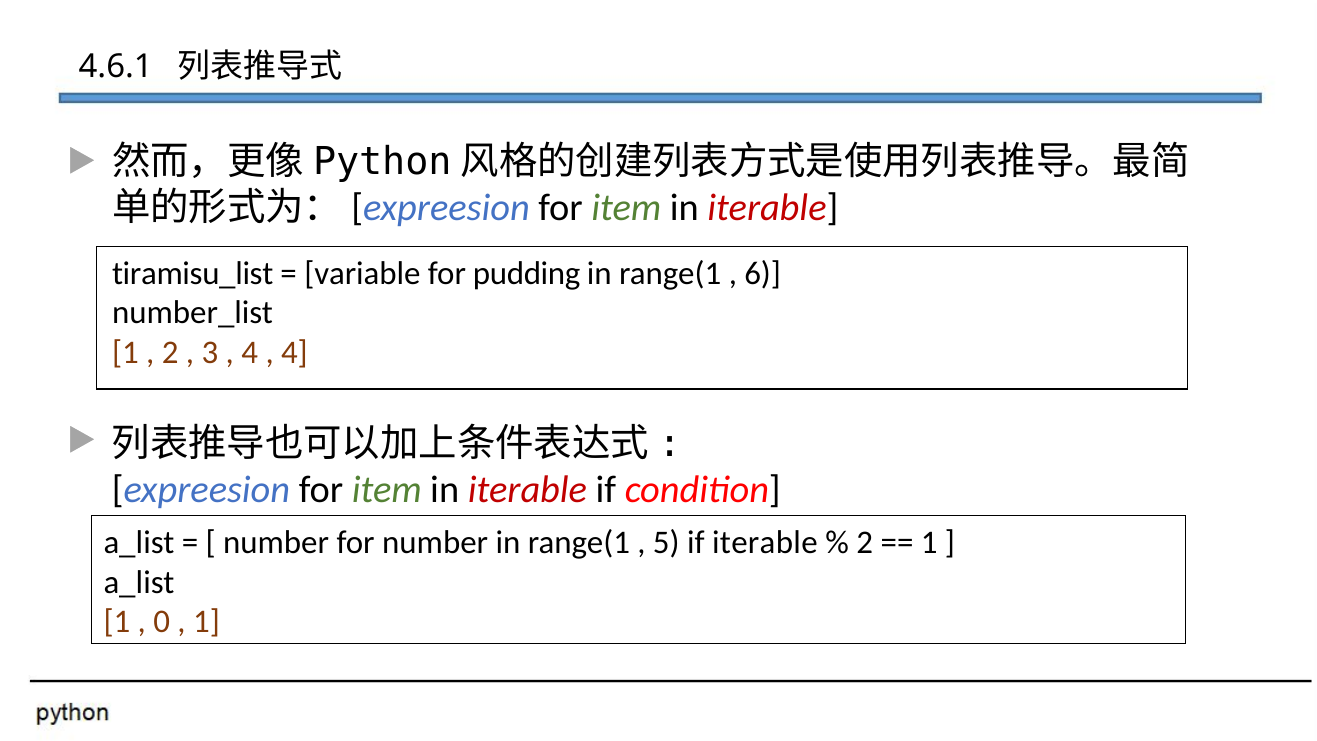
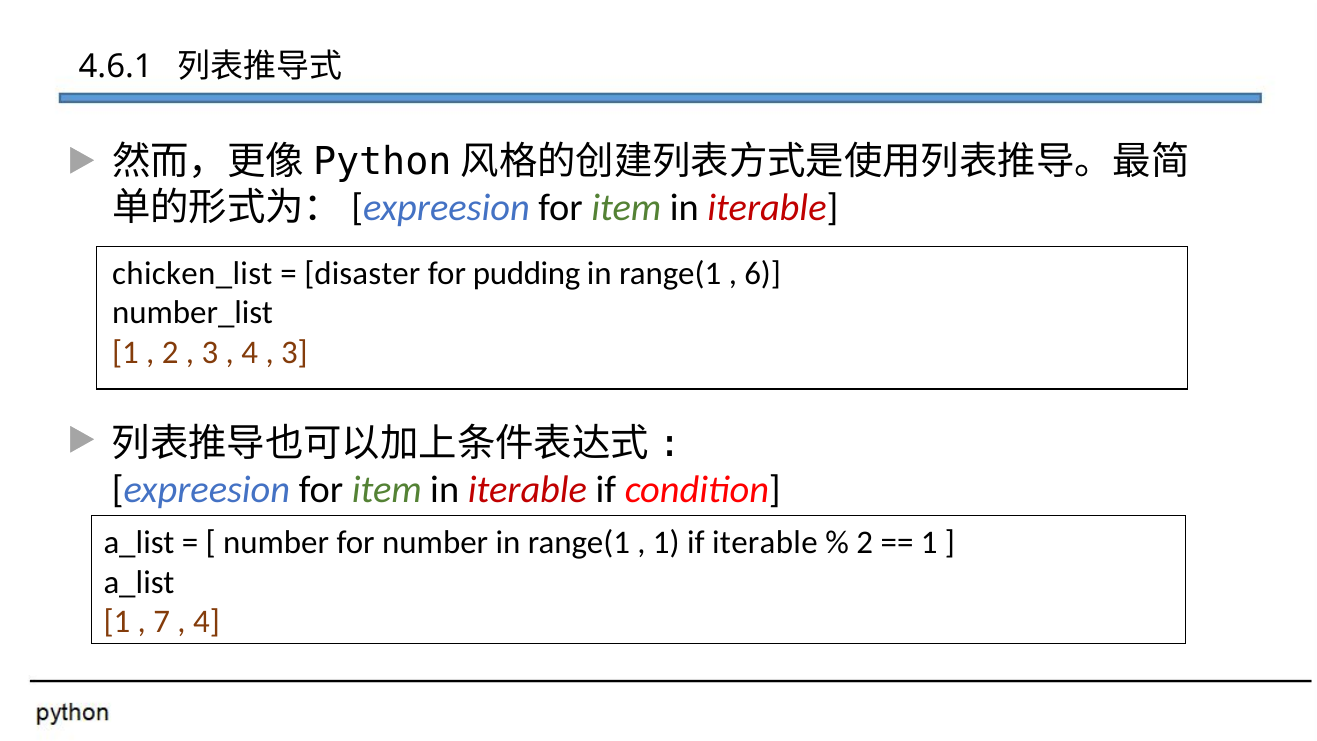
tiramisu_list: tiramisu_list -> chicken_list
variable: variable -> disaster
4 at (294, 352): 4 -> 3
5 at (666, 542): 5 -> 1
0: 0 -> 7
1 at (207, 622): 1 -> 4
